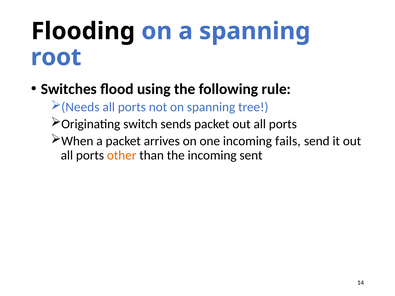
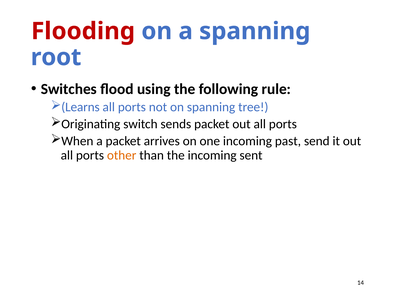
Flooding colour: black -> red
Needs: Needs -> Learns
fails: fails -> past
